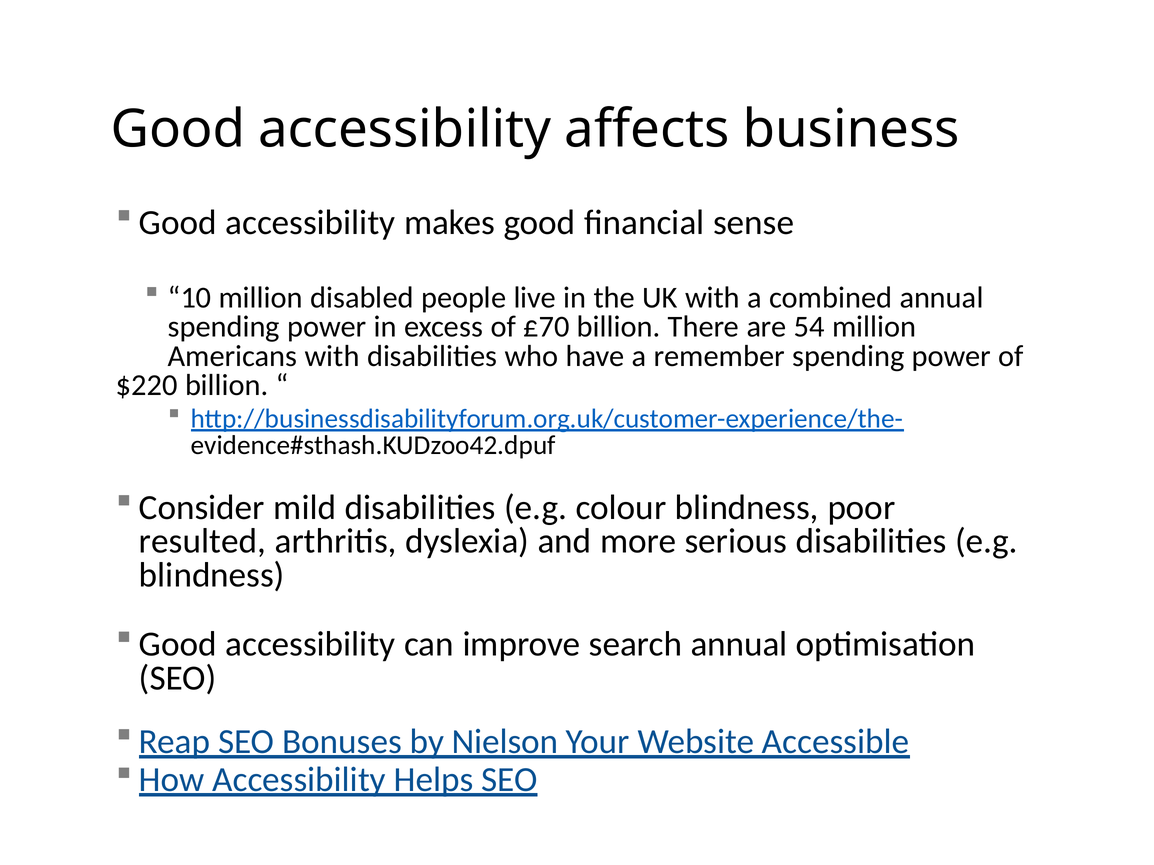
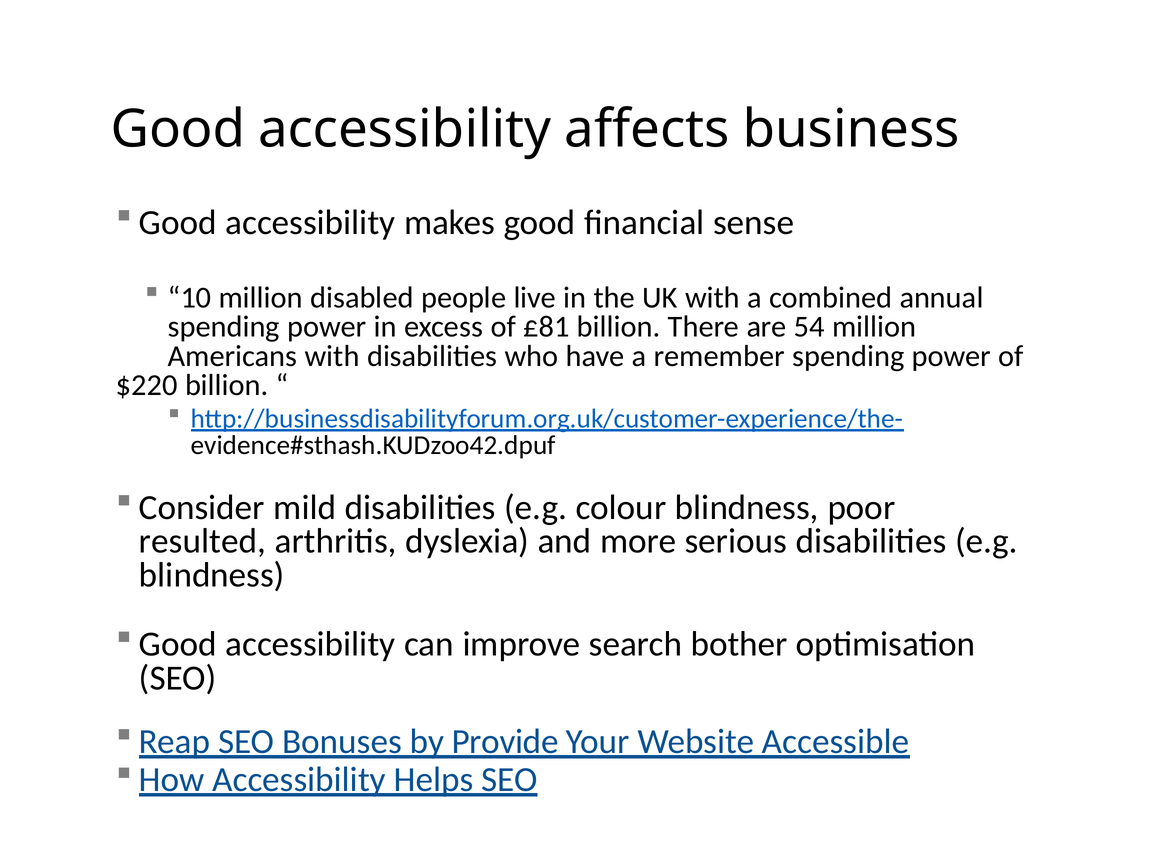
£70: £70 -> £81
search annual: annual -> bother
Nielson: Nielson -> Provide
